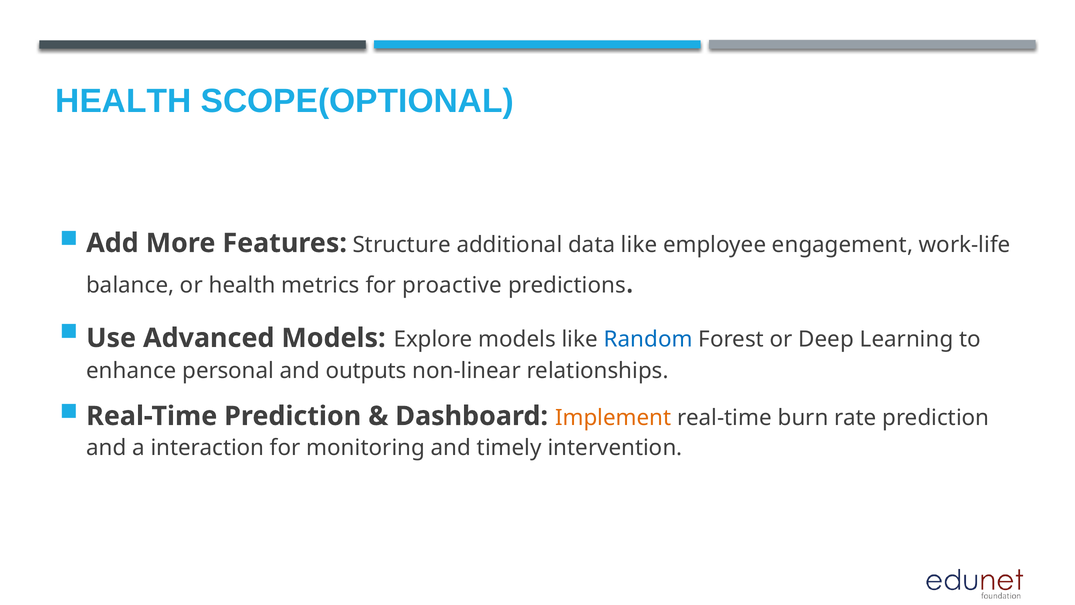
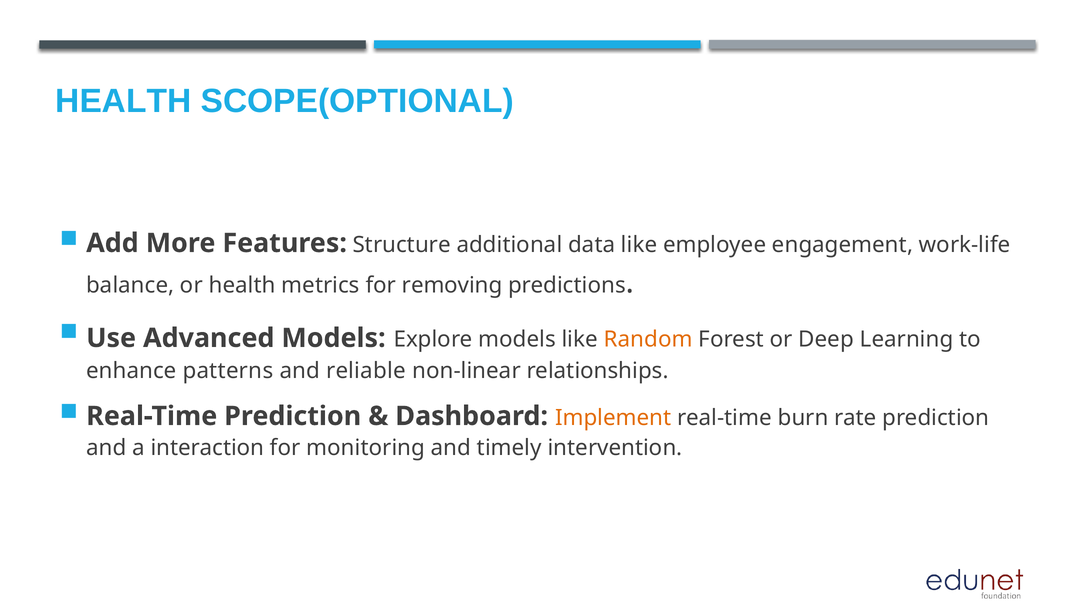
proactive: proactive -> removing
Random colour: blue -> orange
personal: personal -> patterns
outputs: outputs -> reliable
